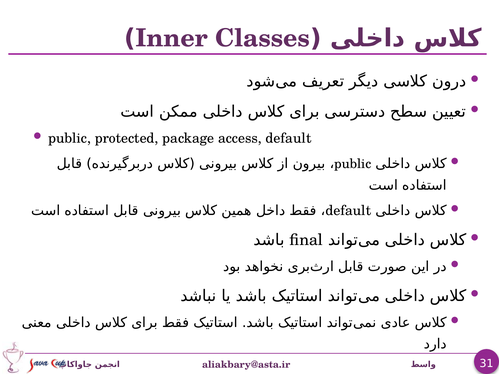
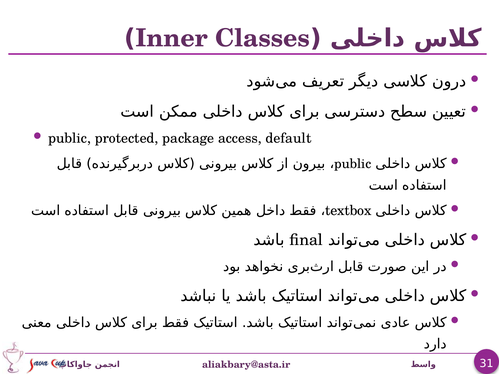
default at (348, 211): default -> textbox
